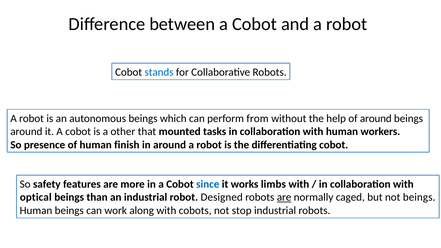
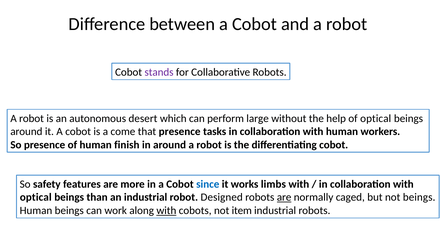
stands colour: blue -> purple
autonomous beings: beings -> desert
from: from -> large
of around: around -> optical
other: other -> come
that mounted: mounted -> presence
with at (166, 211) underline: none -> present
stop: stop -> item
